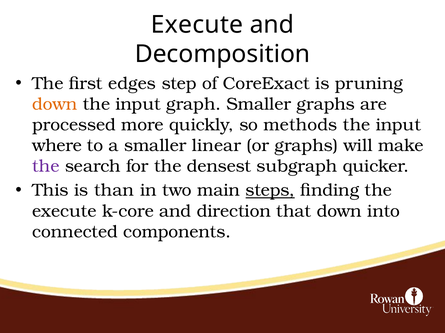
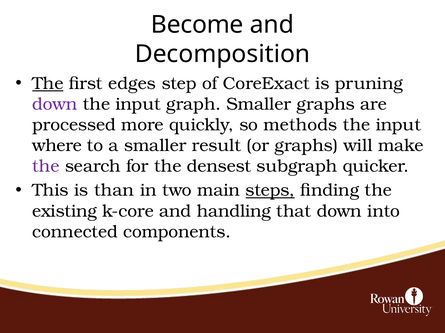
Execute at (197, 25): Execute -> Become
The at (48, 84) underline: none -> present
down at (55, 104) colour: orange -> purple
linear: linear -> result
execute at (64, 211): execute -> existing
direction: direction -> handling
